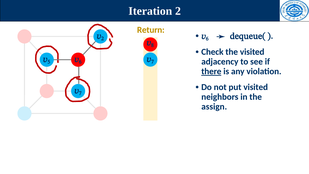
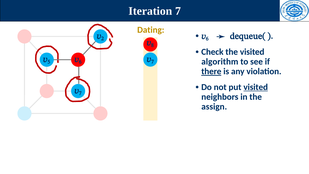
Iteration 2: 2 -> 7
Return: Return -> Dating
adjacency: adjacency -> algorithm
visited at (256, 87) underline: none -> present
